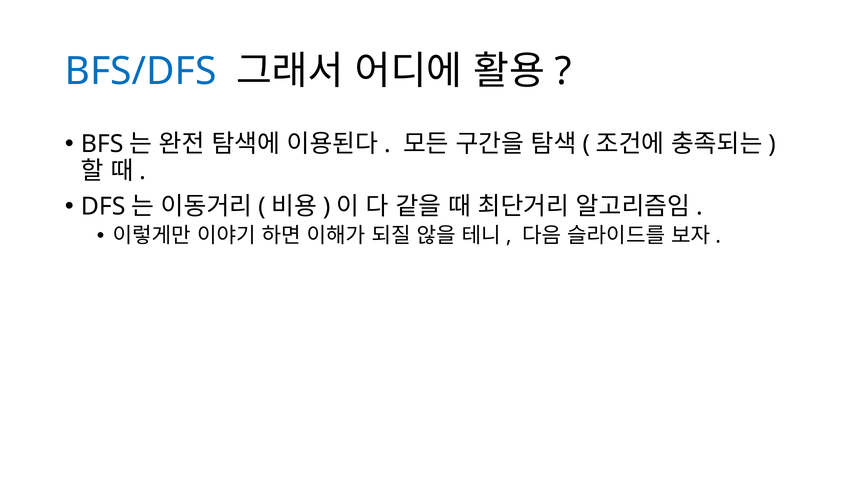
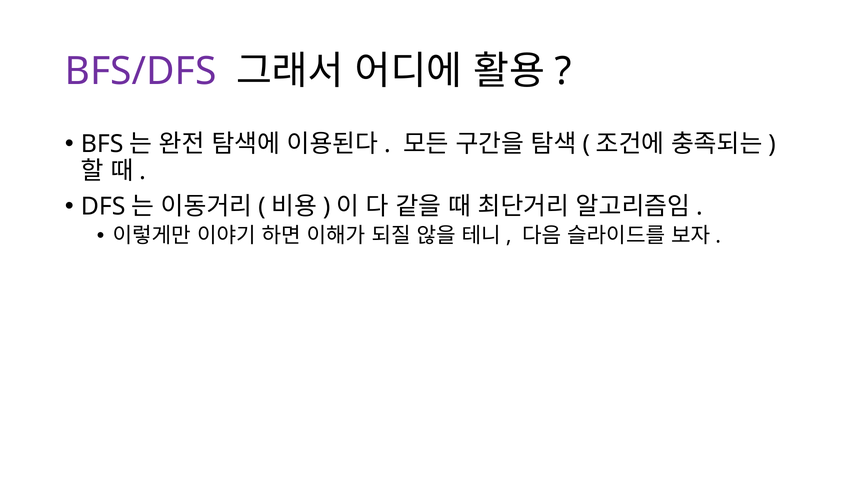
BFS/DFS colour: blue -> purple
